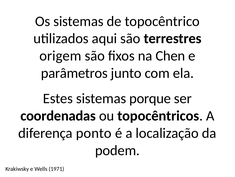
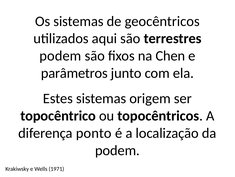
topocêntrico: topocêntrico -> geocêntricos
origem at (60, 56): origem -> podem
porque: porque -> origem
coordenadas: coordenadas -> topocêntrico
